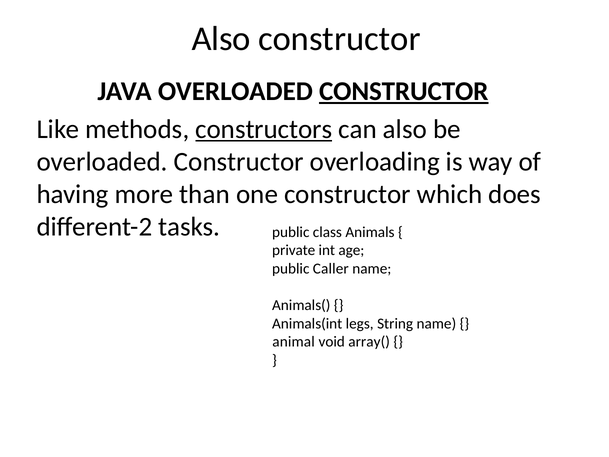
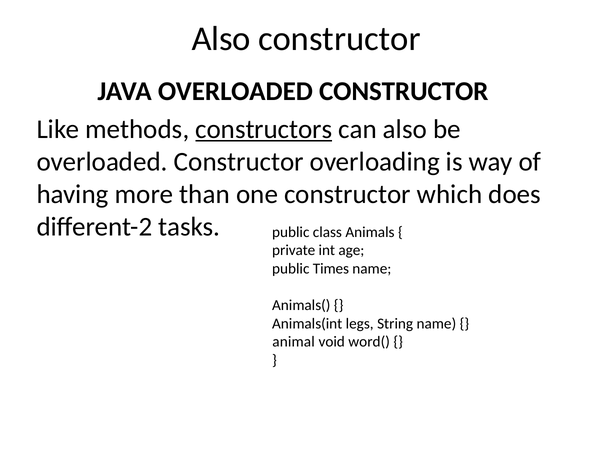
CONSTRUCTOR at (404, 91) underline: present -> none
Caller: Caller -> Times
array(: array( -> word(
